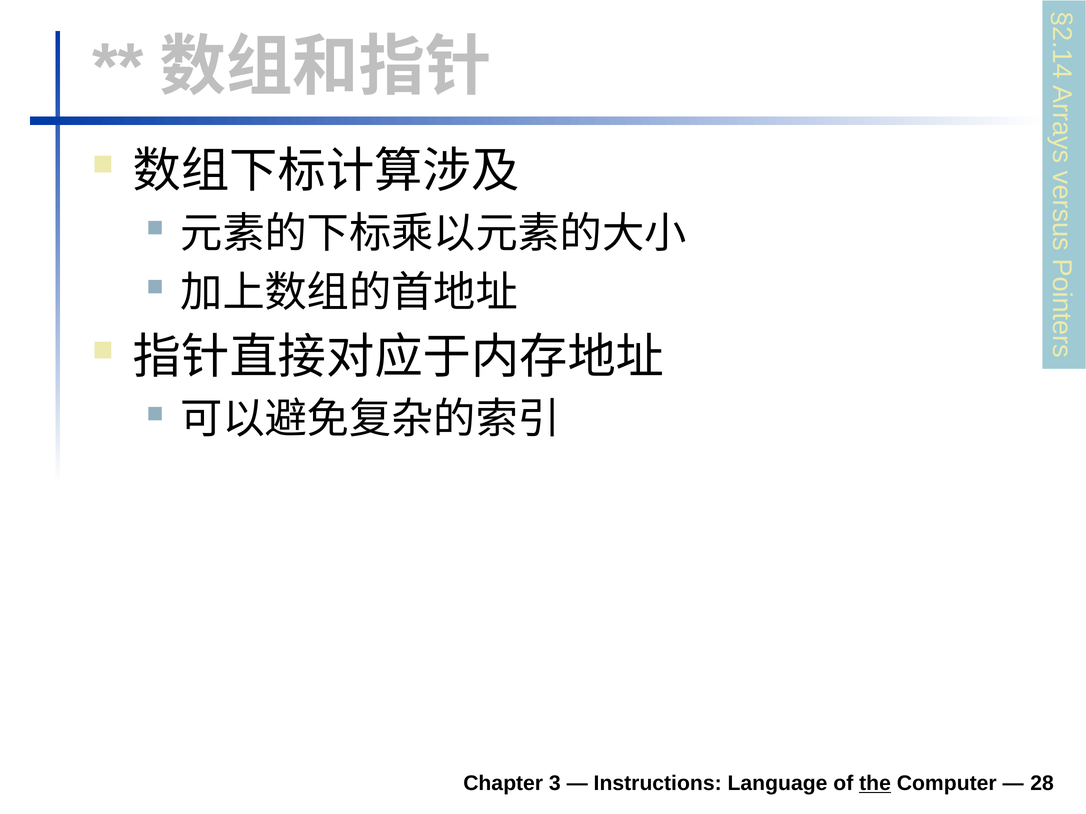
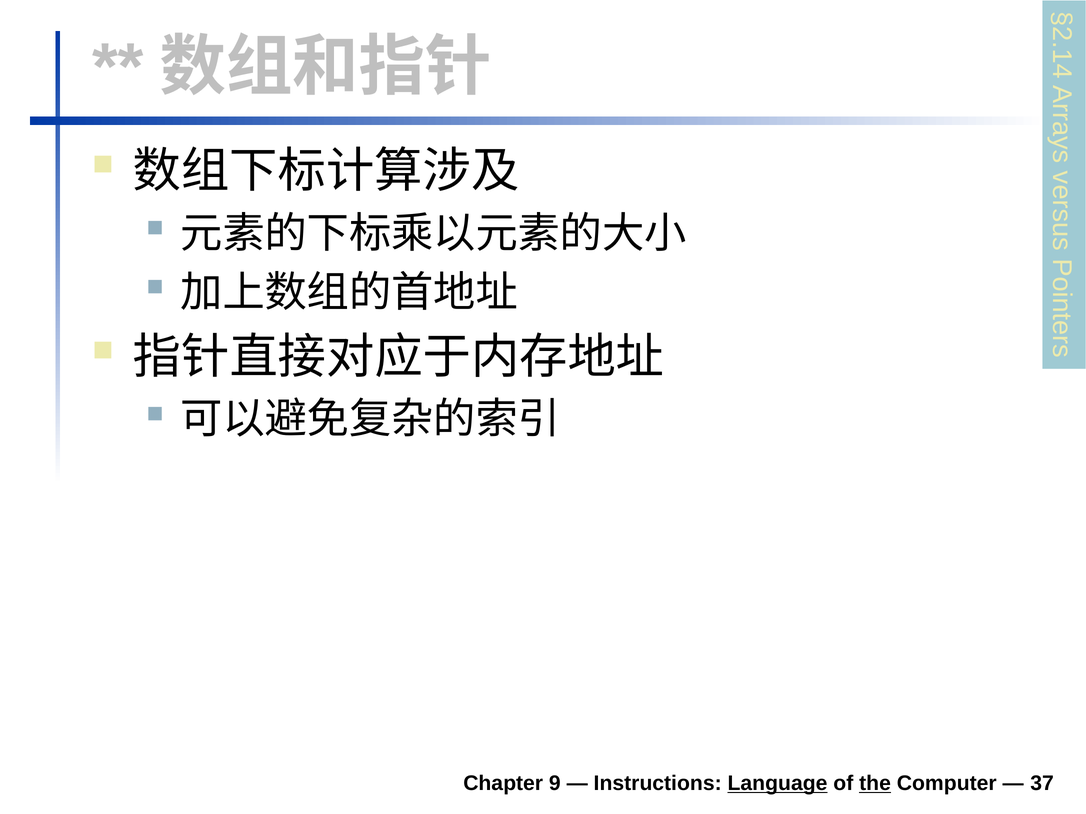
3: 3 -> 9
Language underline: none -> present
28: 28 -> 37
